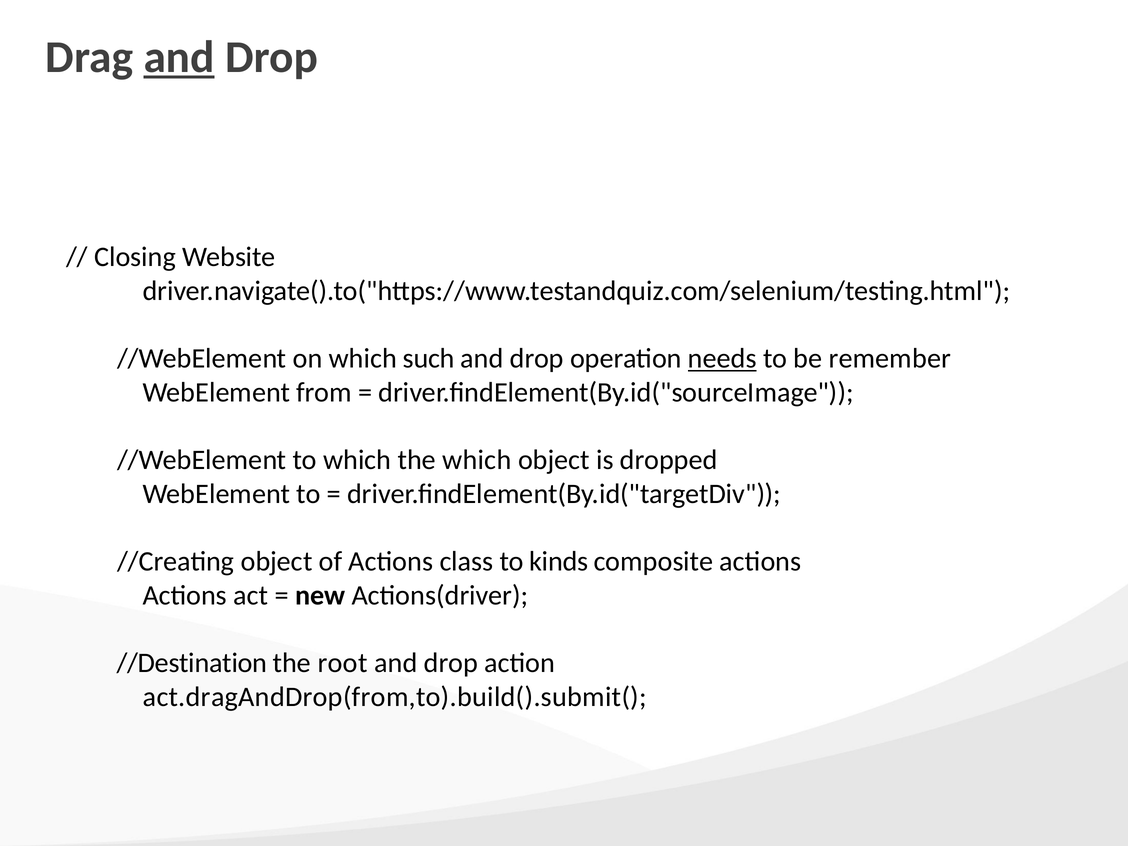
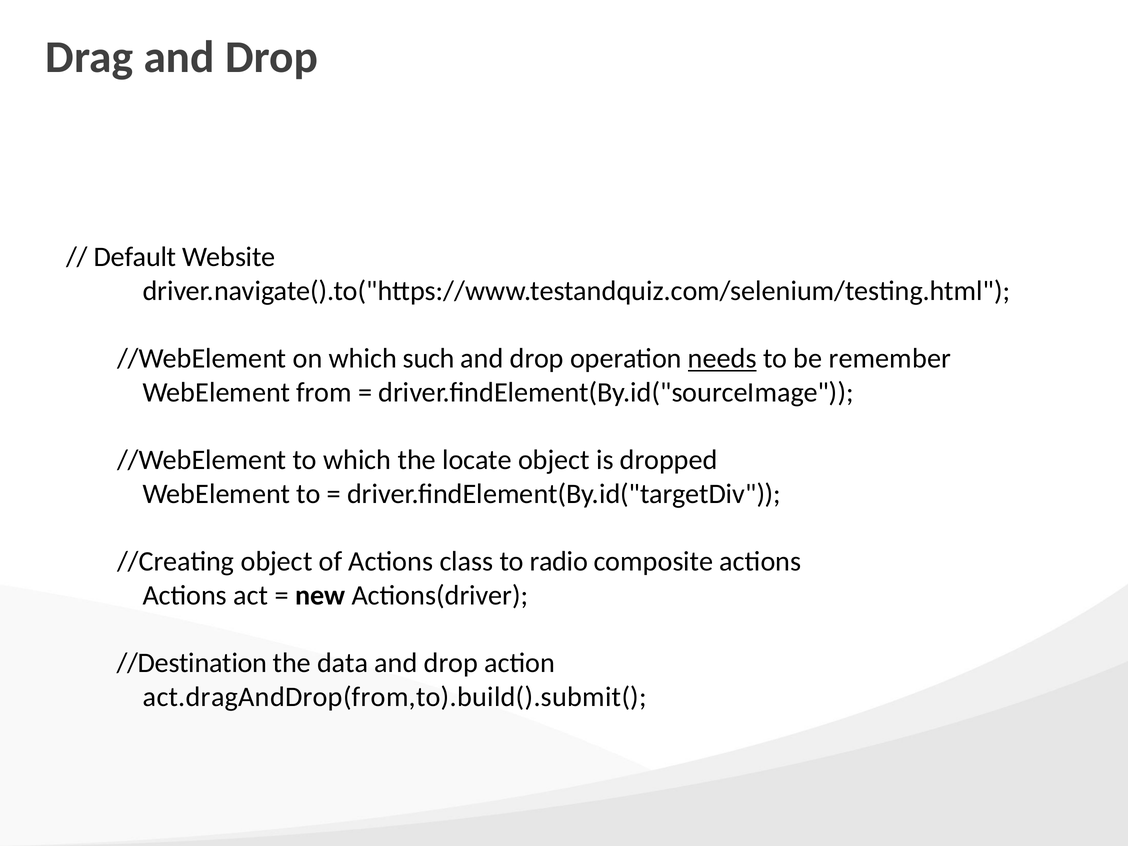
and at (179, 57) underline: present -> none
Closing: Closing -> Default
the which: which -> locate
kinds: kinds -> radio
root: root -> data
